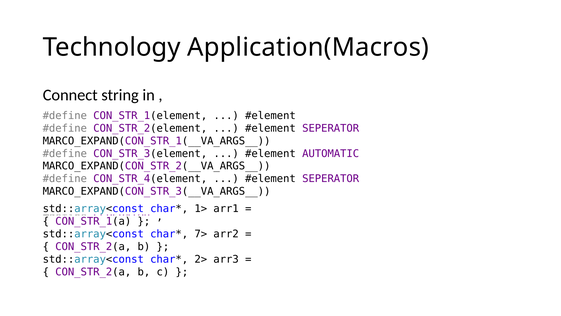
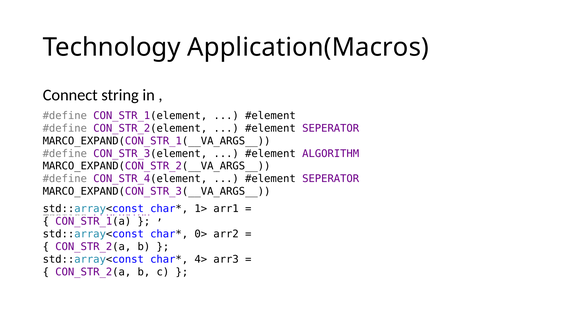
AUTOMATIC: AUTOMATIC -> ALGORITHM
7>: 7> -> 0>
2>: 2> -> 4>
